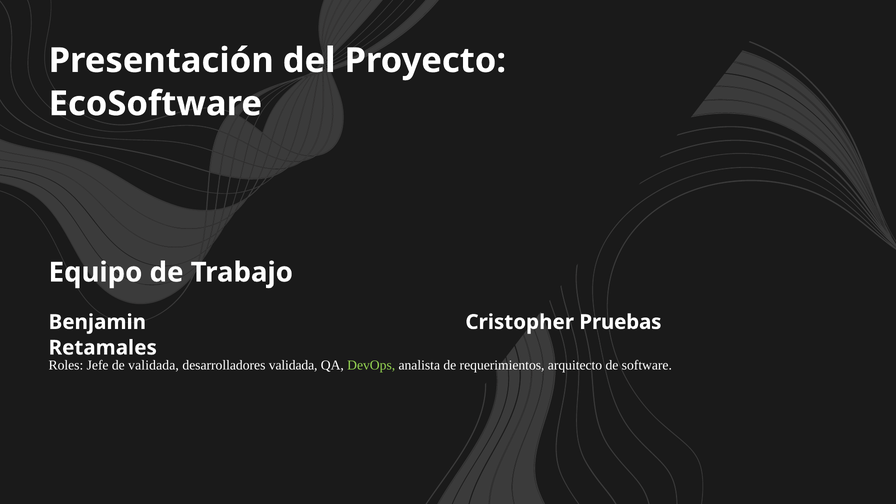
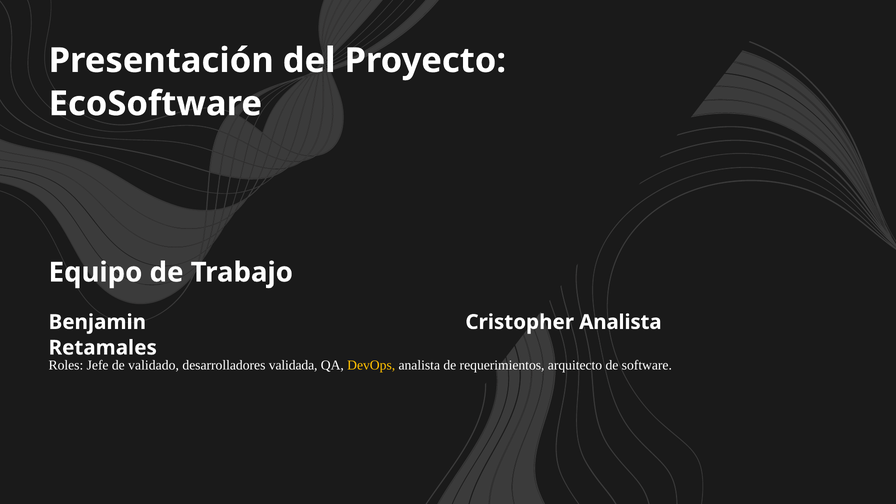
Cristopher Pruebas: Pruebas -> Analista
validada at (154, 365): validada -> validado
DevOps colour: light green -> yellow
